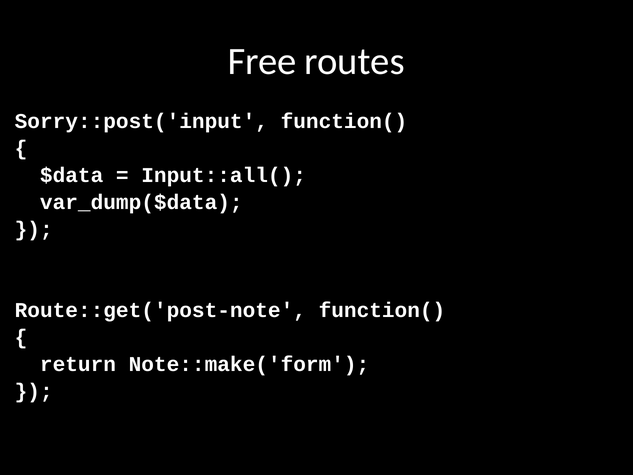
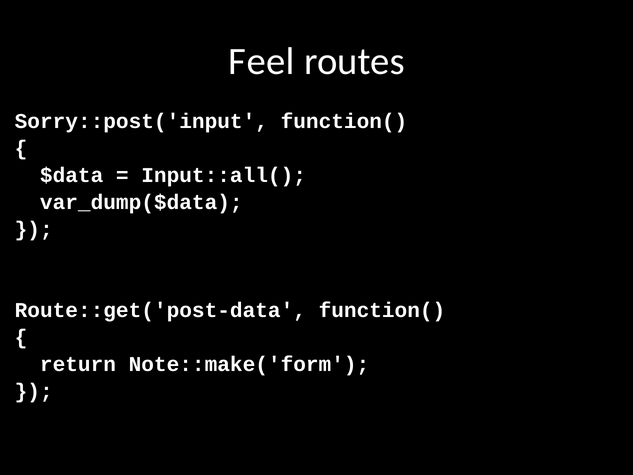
Free: Free -> Feel
Route::get('post-note: Route::get('post-note -> Route::get('post-data
